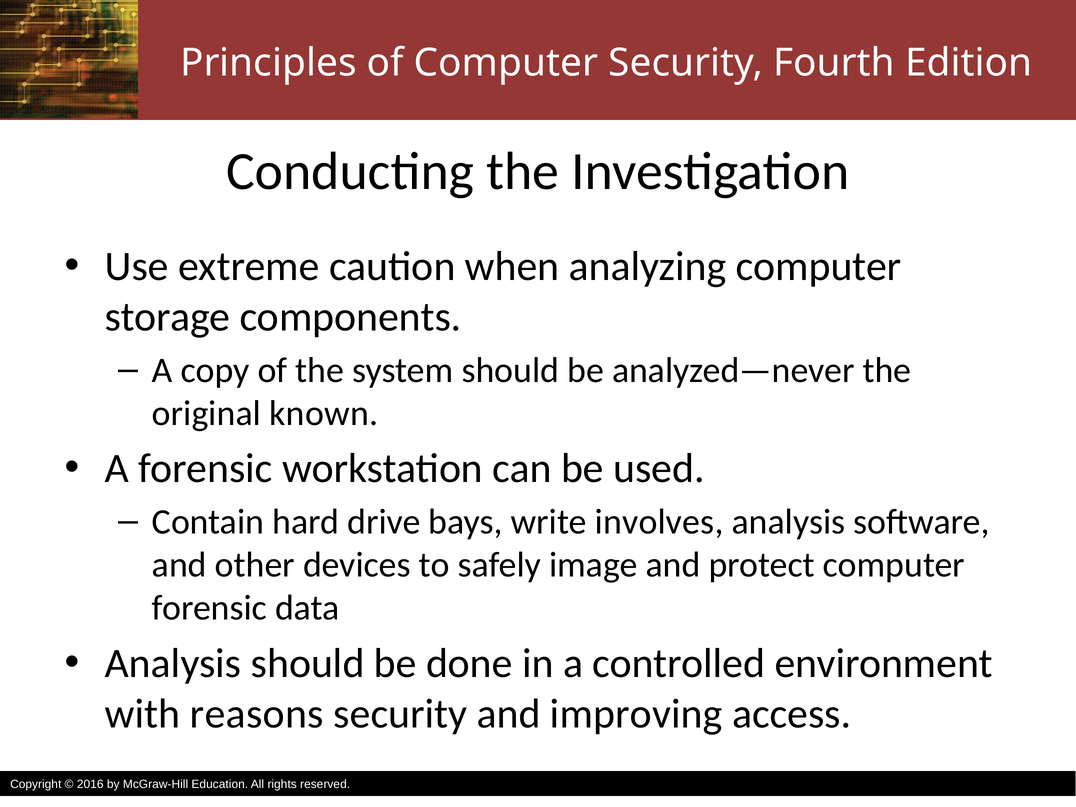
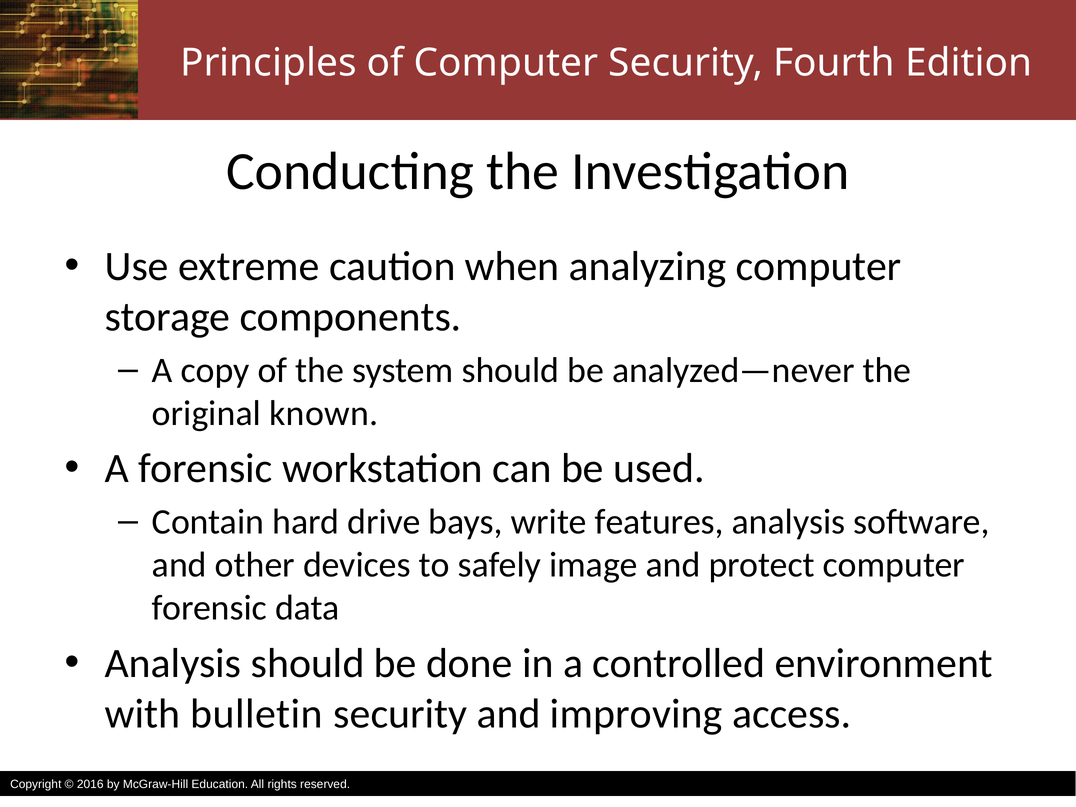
involves: involves -> features
reasons: reasons -> bulletin
